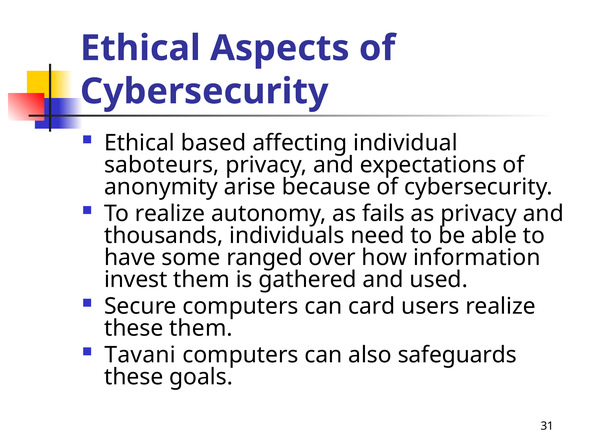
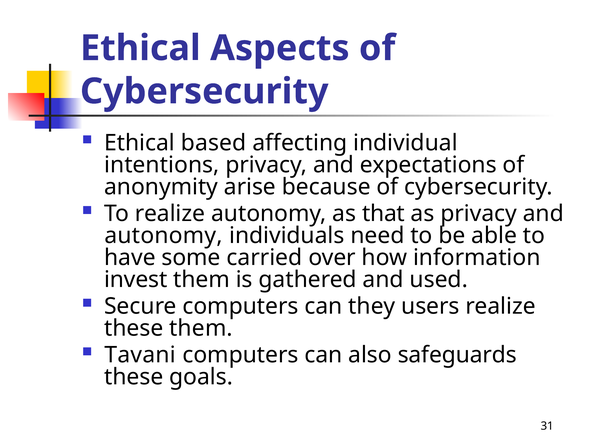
saboteurs: saboteurs -> intentions
fails: fails -> that
thousands at (164, 236): thousands -> autonomy
ranged: ranged -> carried
card: card -> they
